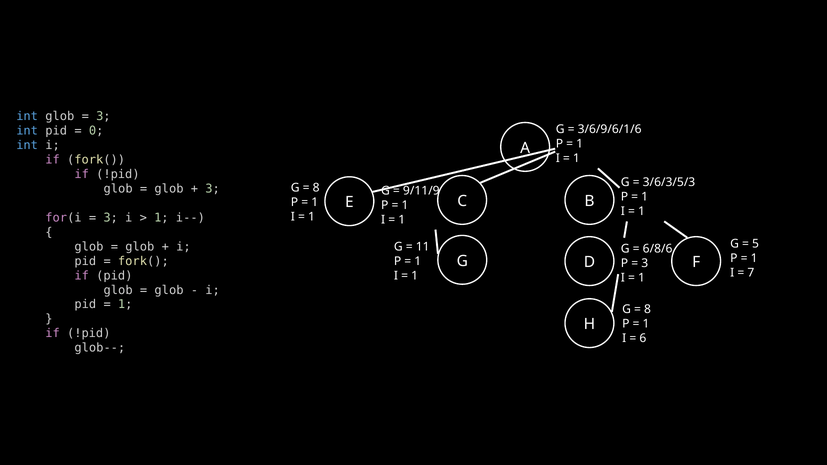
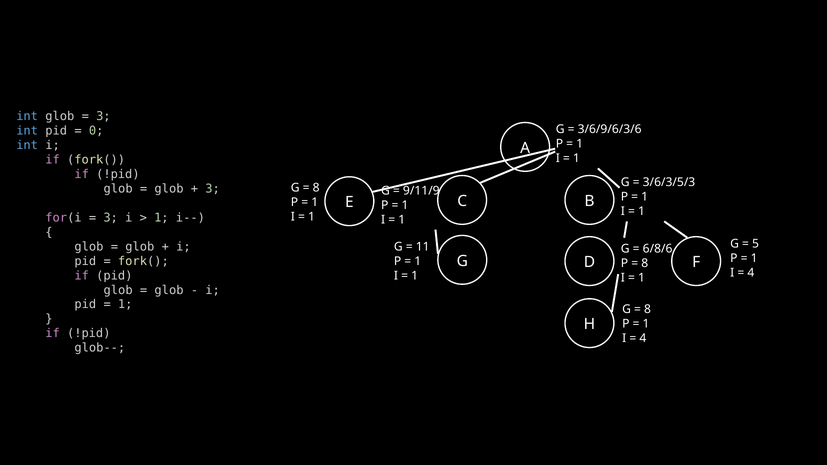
3/6/9/6/1/6: 3/6/9/6/1/6 -> 3/6/9/6/3/6
3 at (645, 264): 3 -> 8
7 at (751, 273): 7 -> 4
6 at (643, 338): 6 -> 4
